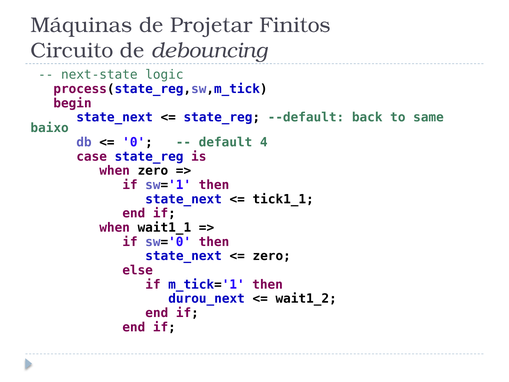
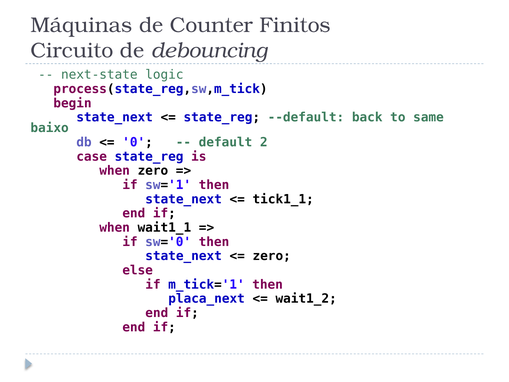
Projetar: Projetar -> Counter
4: 4 -> 2
durou_next: durou_next -> placa_next
